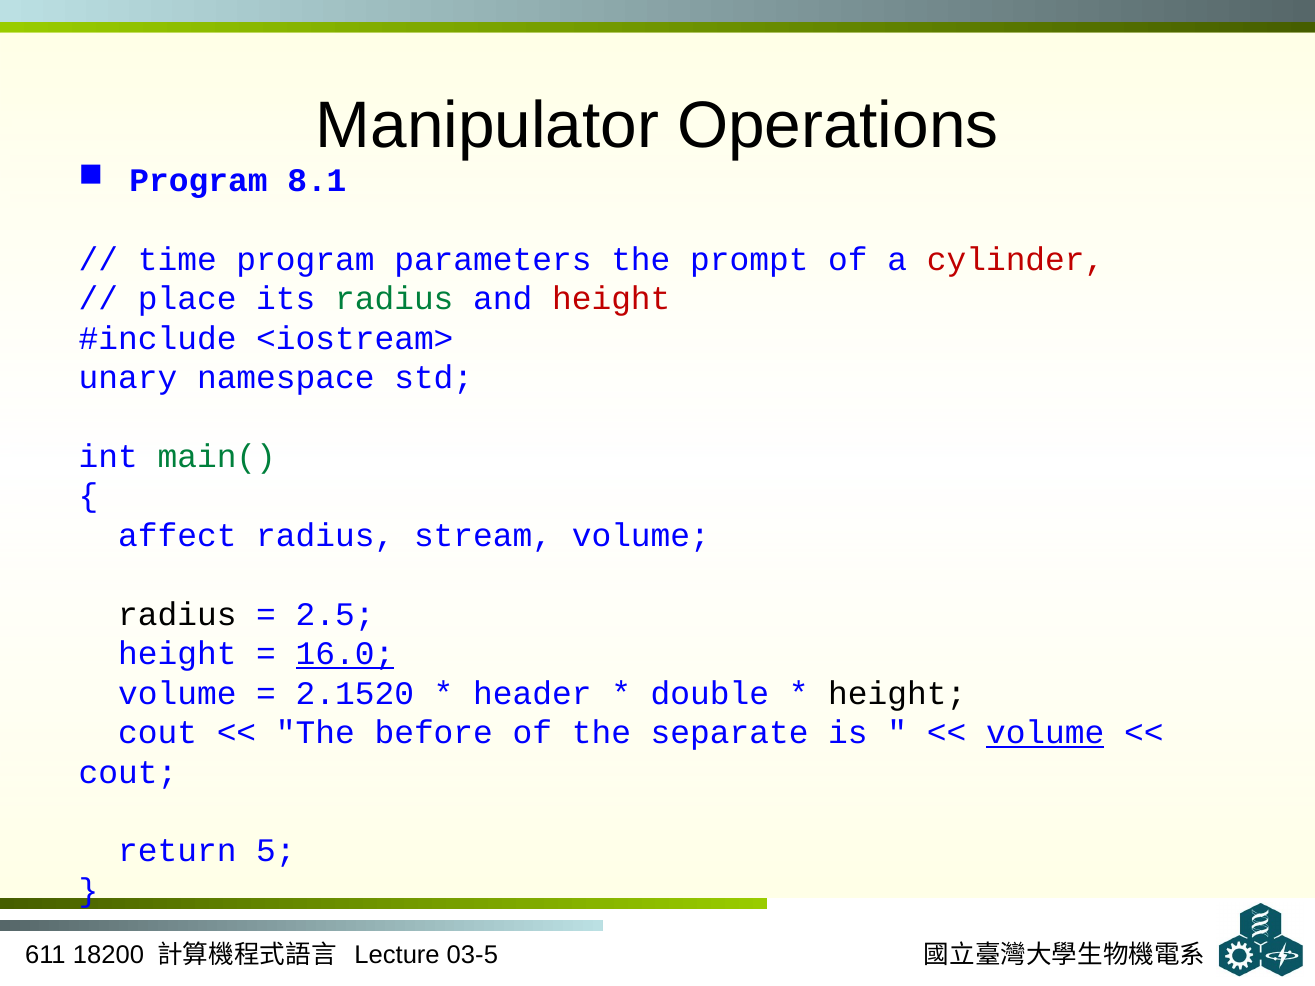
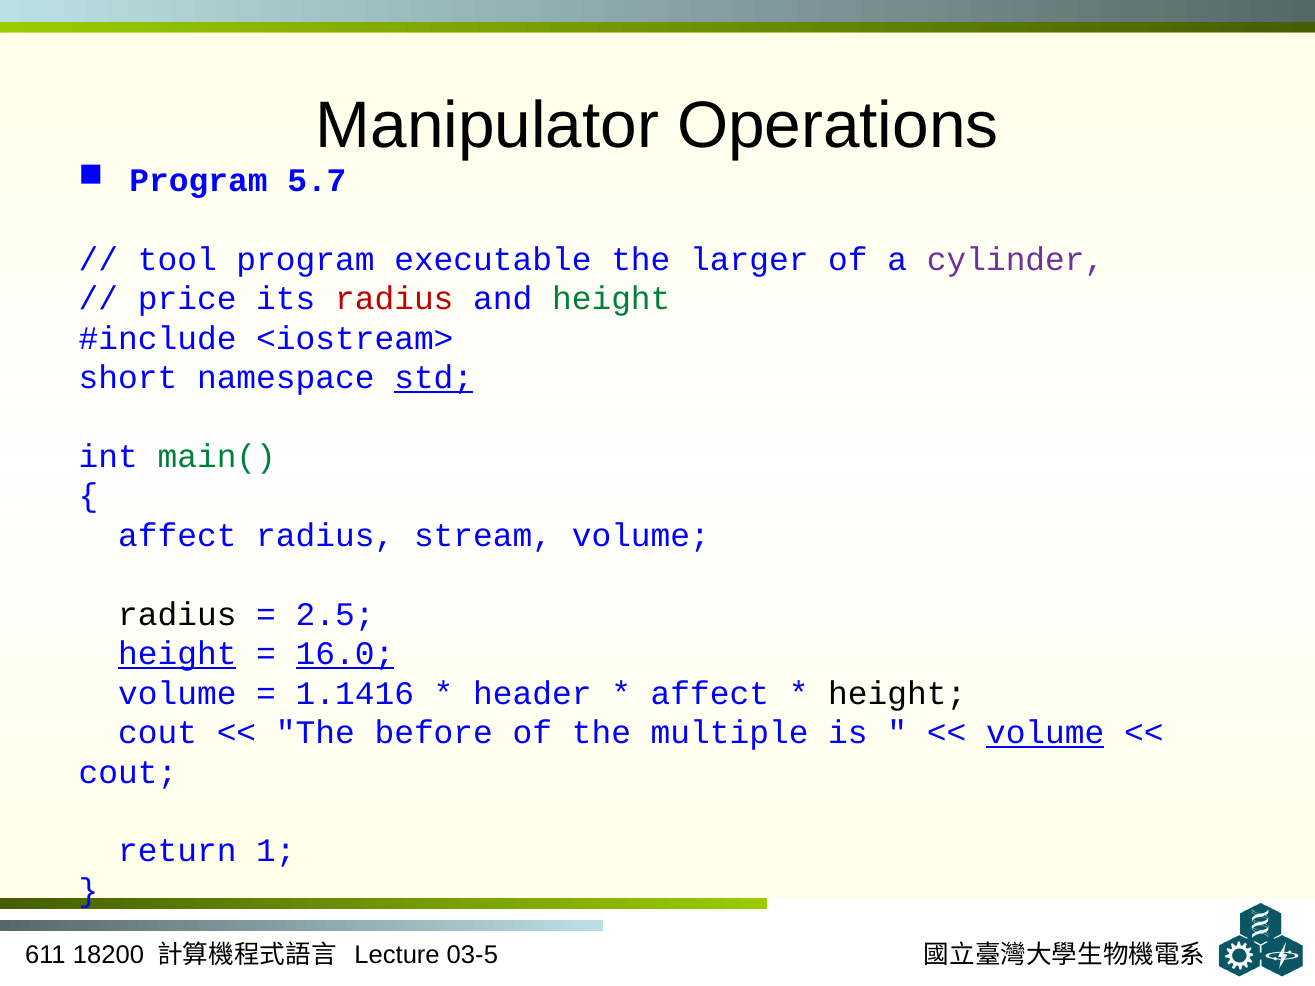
8.1: 8.1 -> 5.7
time: time -> tool
parameters: parameters -> executable
prompt: prompt -> larger
cylinder colour: red -> purple
place: place -> price
radius at (394, 299) colour: green -> red
height at (611, 299) colour: red -> green
unary: unary -> short
std underline: none -> present
height at (177, 654) underline: none -> present
2.1520: 2.1520 -> 1.1416
double at (710, 694): double -> affect
separate: separate -> multiple
5: 5 -> 1
